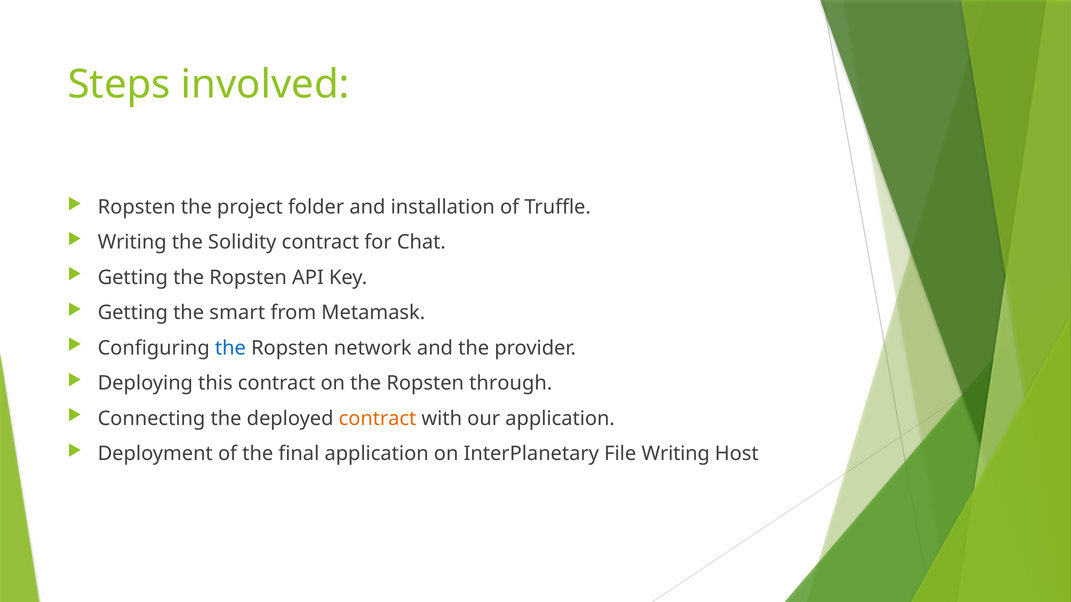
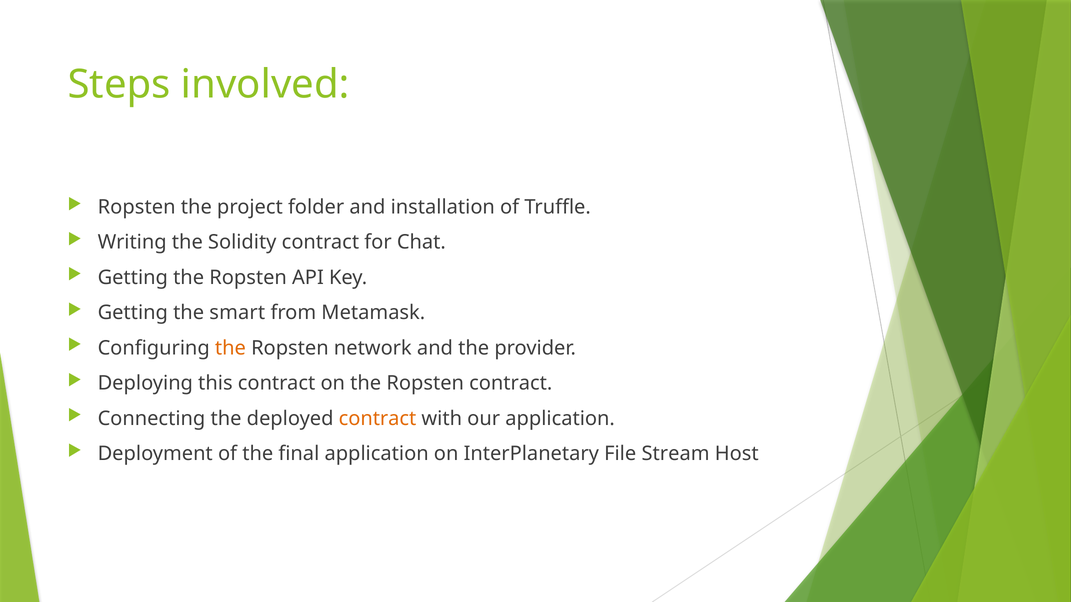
the at (230, 348) colour: blue -> orange
Ropsten through: through -> contract
File Writing: Writing -> Stream
